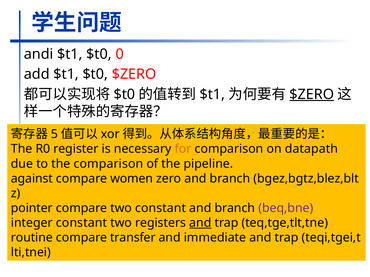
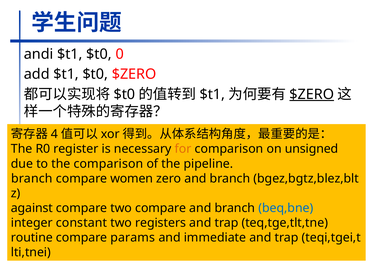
5: 5 -> 4
datapath: datapath -> unsigned
against at (32, 179): against -> branch
pointer: pointer -> against
two constant: constant -> compare
beq,bne colour: purple -> blue
and at (200, 223) underline: present -> none
transfer: transfer -> params
